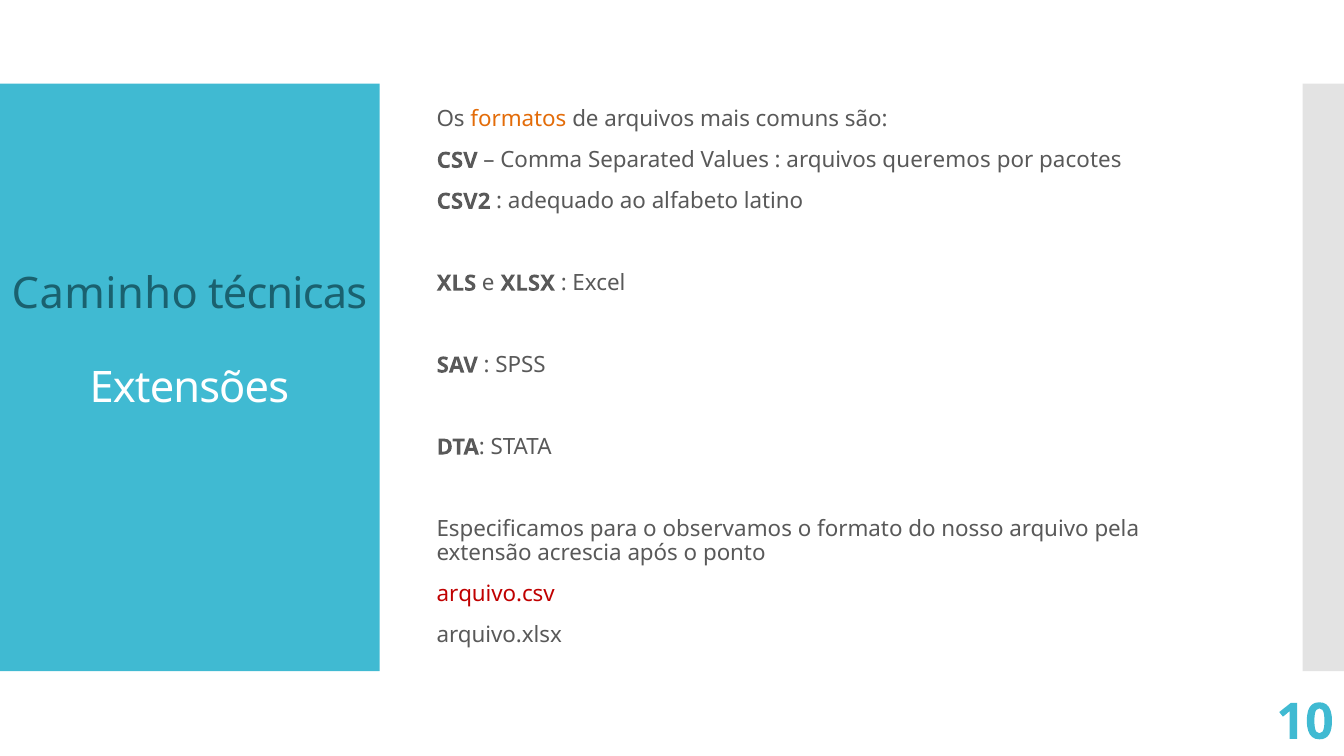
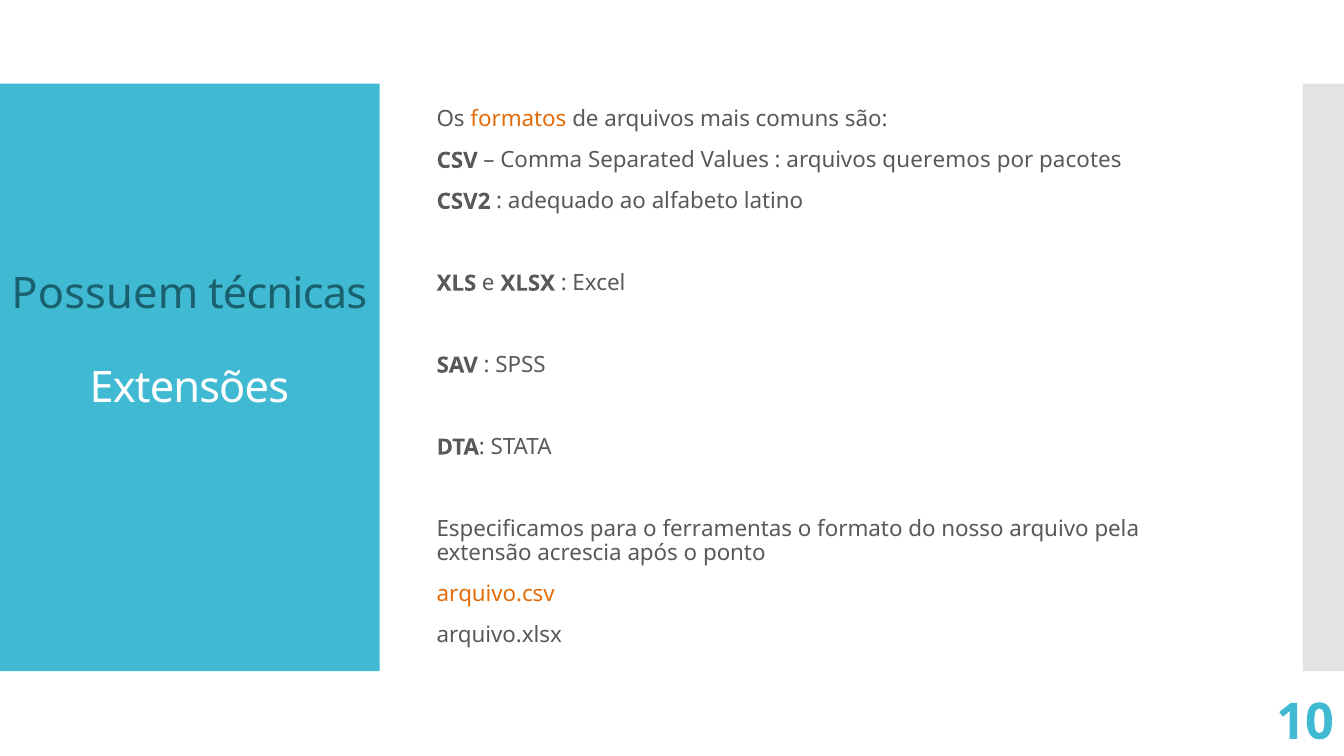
Caminho: Caminho -> Possuem
observamos: observamos -> ferramentas
arquivo.csv colour: red -> orange
